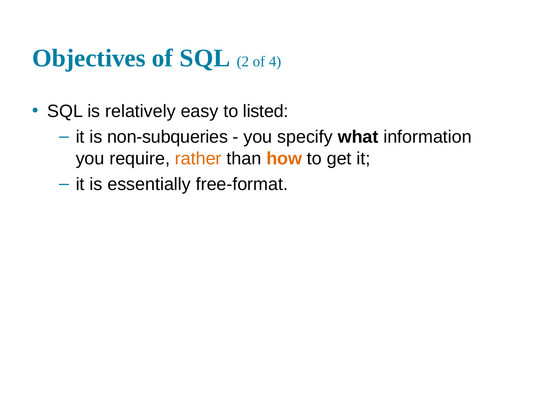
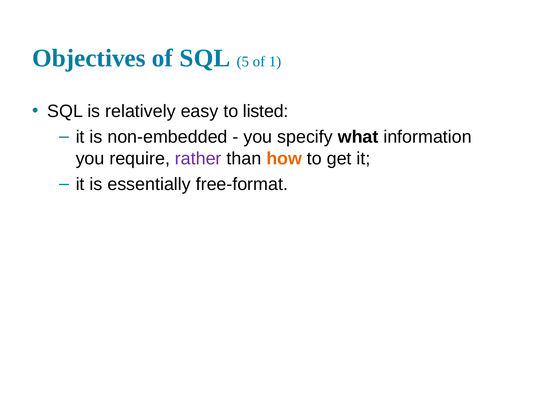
2: 2 -> 5
4: 4 -> 1
non-subqueries: non-subqueries -> non-embedded
rather colour: orange -> purple
